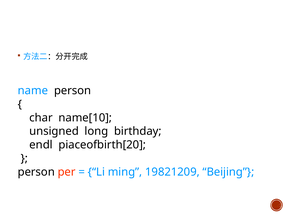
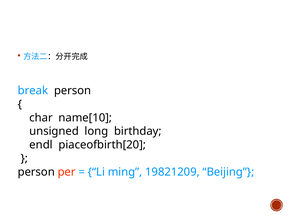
name: name -> break
